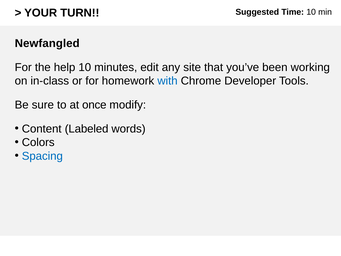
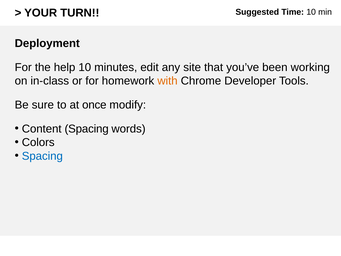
Newfangled: Newfangled -> Deployment
with colour: blue -> orange
Content Labeled: Labeled -> Spacing
